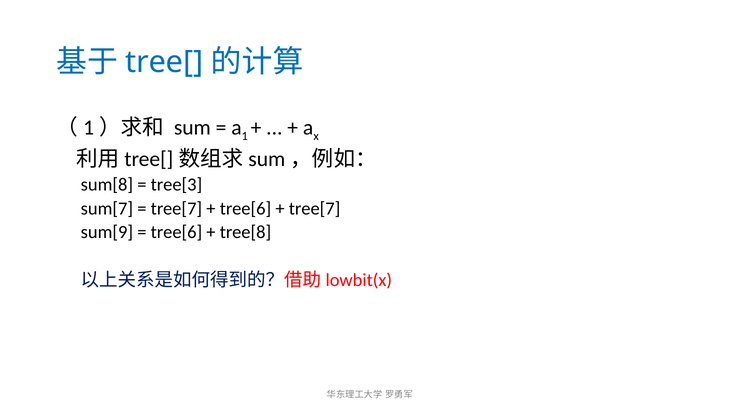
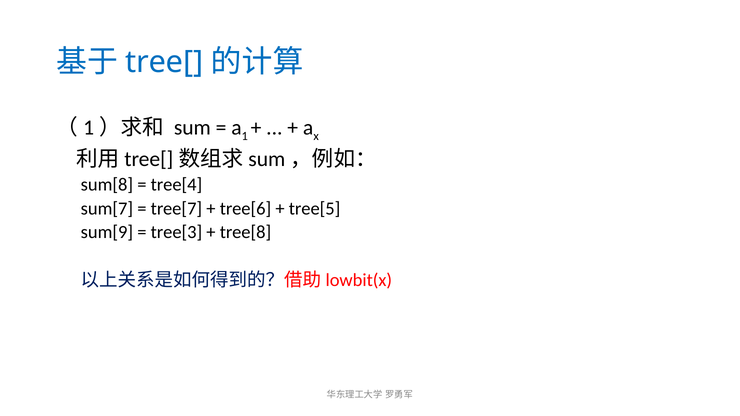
tree[3: tree[3 -> tree[4
tree[7 at (315, 209): tree[7 -> tree[5
tree[6 at (176, 232): tree[6 -> tree[3
